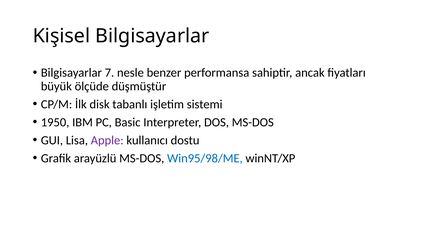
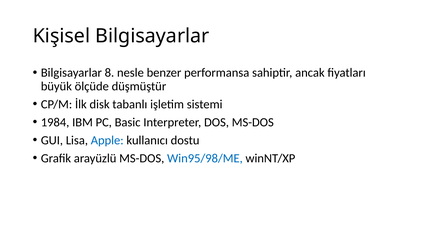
7: 7 -> 8
1950: 1950 -> 1984
Apple colour: purple -> blue
